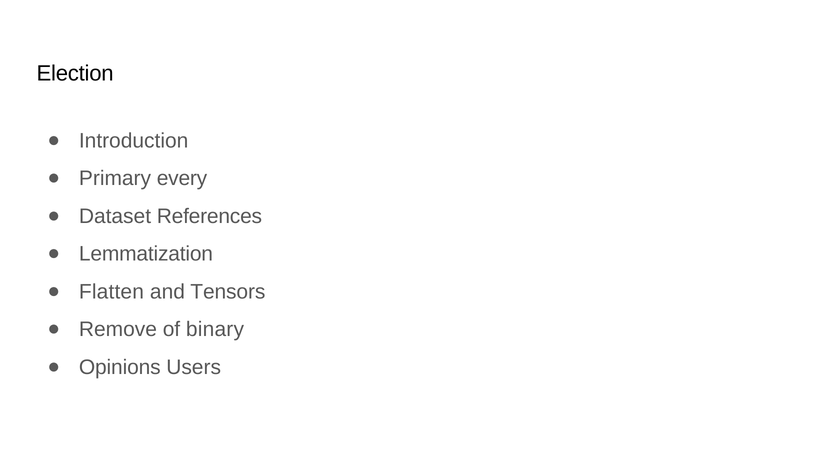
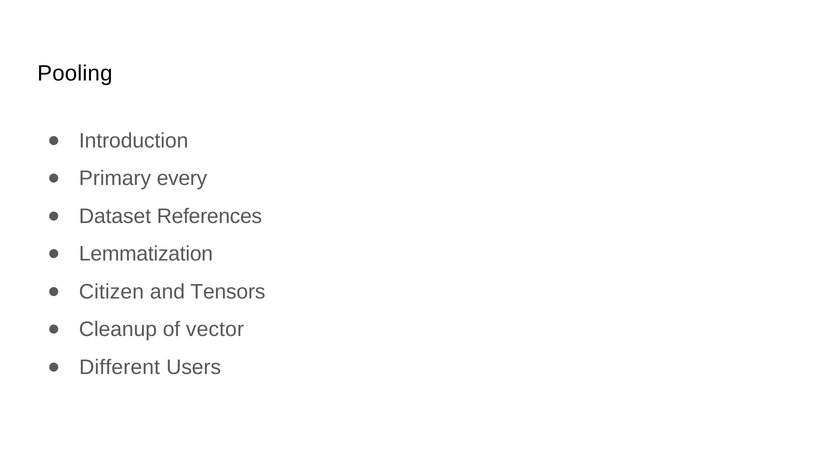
Election: Election -> Pooling
Flatten: Flatten -> Citizen
Remove: Remove -> Cleanup
binary: binary -> vector
Opinions: Opinions -> Different
